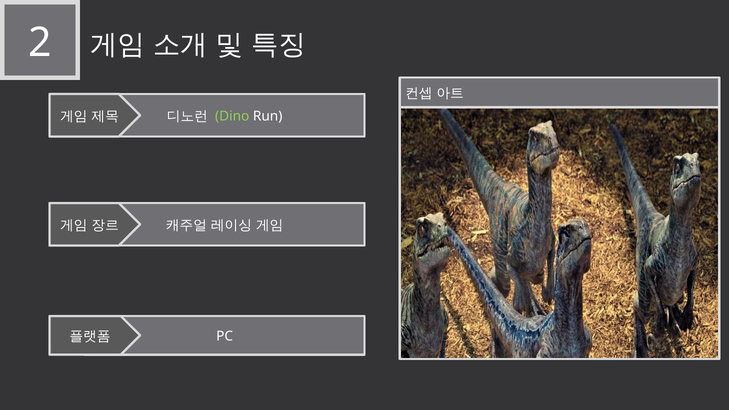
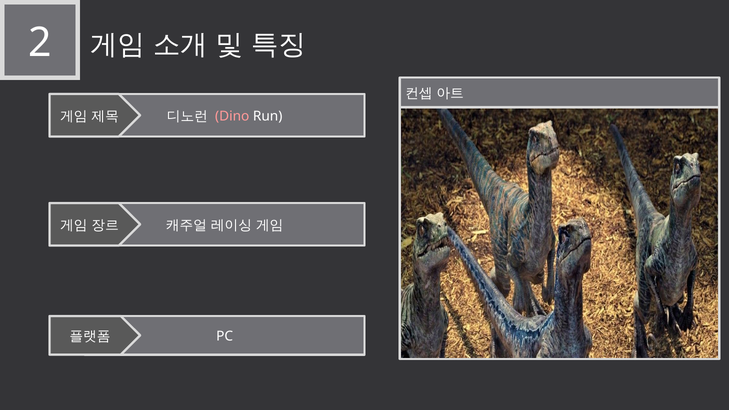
Dino colour: light green -> pink
